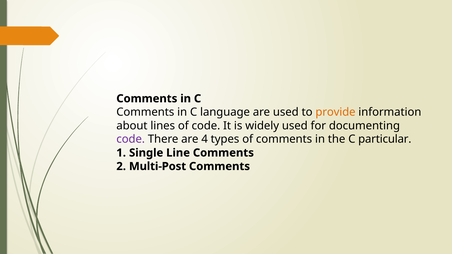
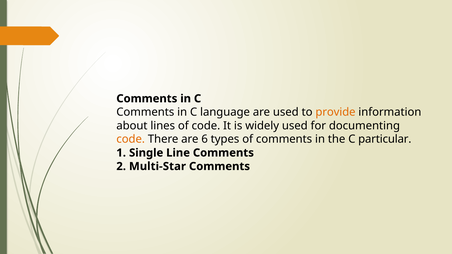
code at (131, 139) colour: purple -> orange
4: 4 -> 6
Multi-Post: Multi-Post -> Multi-Star
